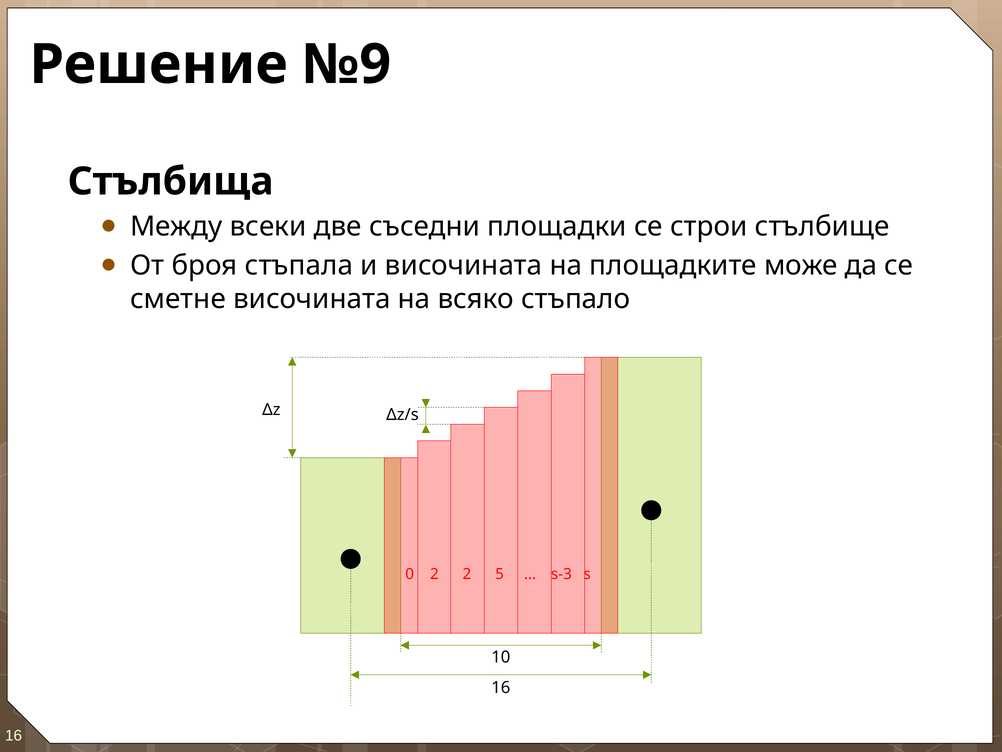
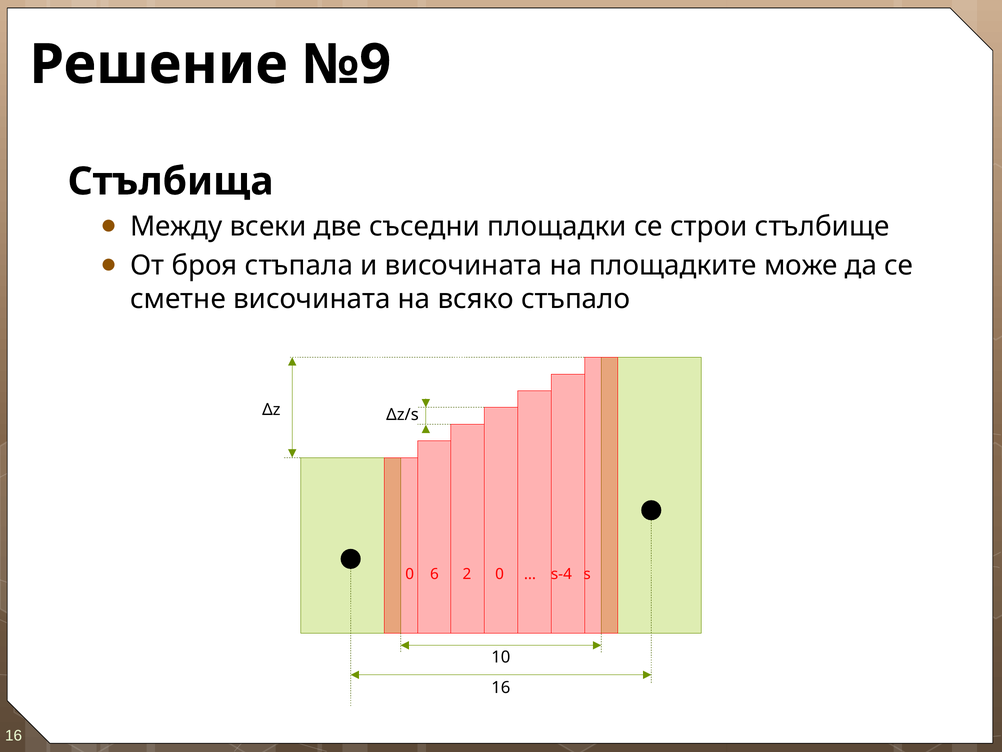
0 2: 2 -> 6
2 5: 5 -> 0
s-3: s-3 -> s-4
